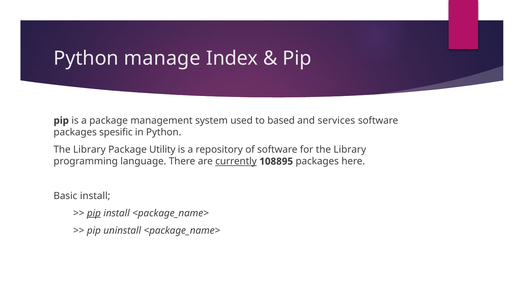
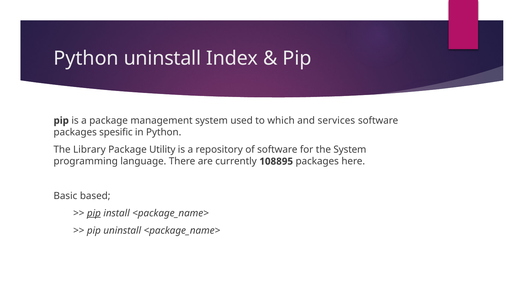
Python manage: manage -> uninstall
based: based -> which
for the Library: Library -> System
currently underline: present -> none
Basic install: install -> based
